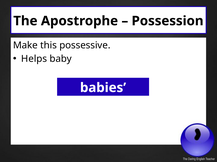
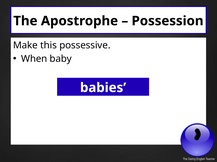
Helps: Helps -> When
